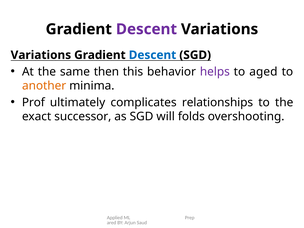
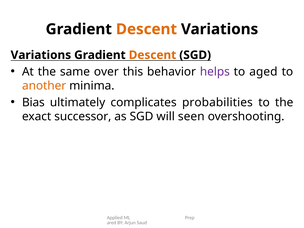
Descent at (146, 29) colour: purple -> orange
Descent at (152, 55) colour: blue -> orange
then: then -> over
Prof: Prof -> Bias
relationships: relationships -> probabilities
folds: folds -> seen
